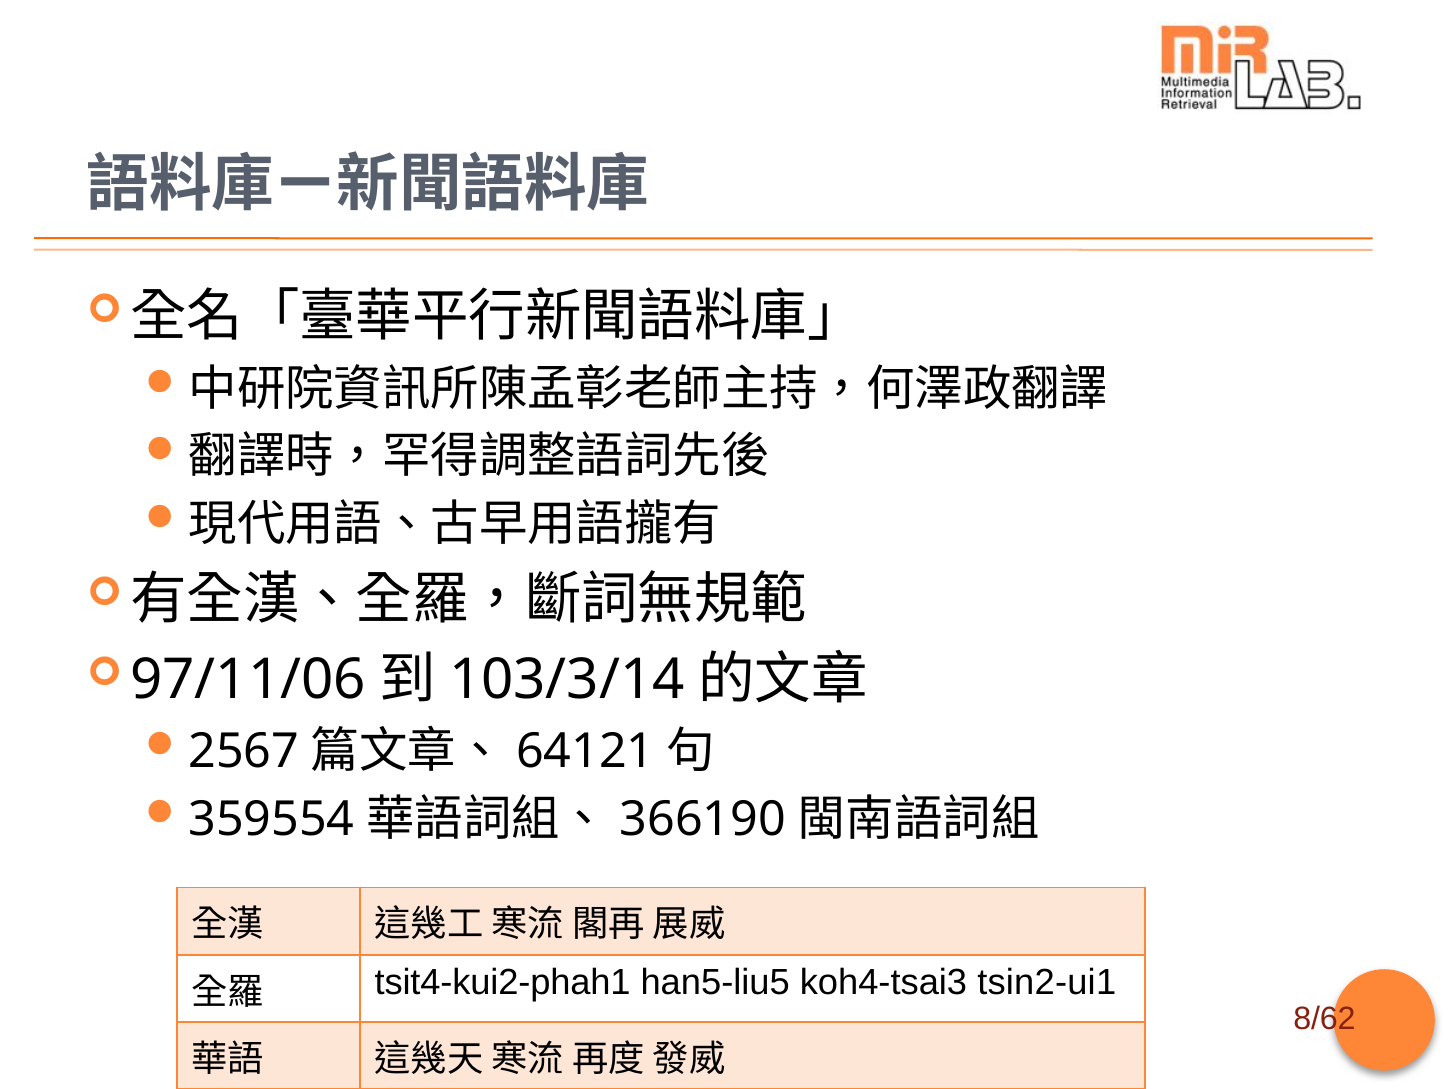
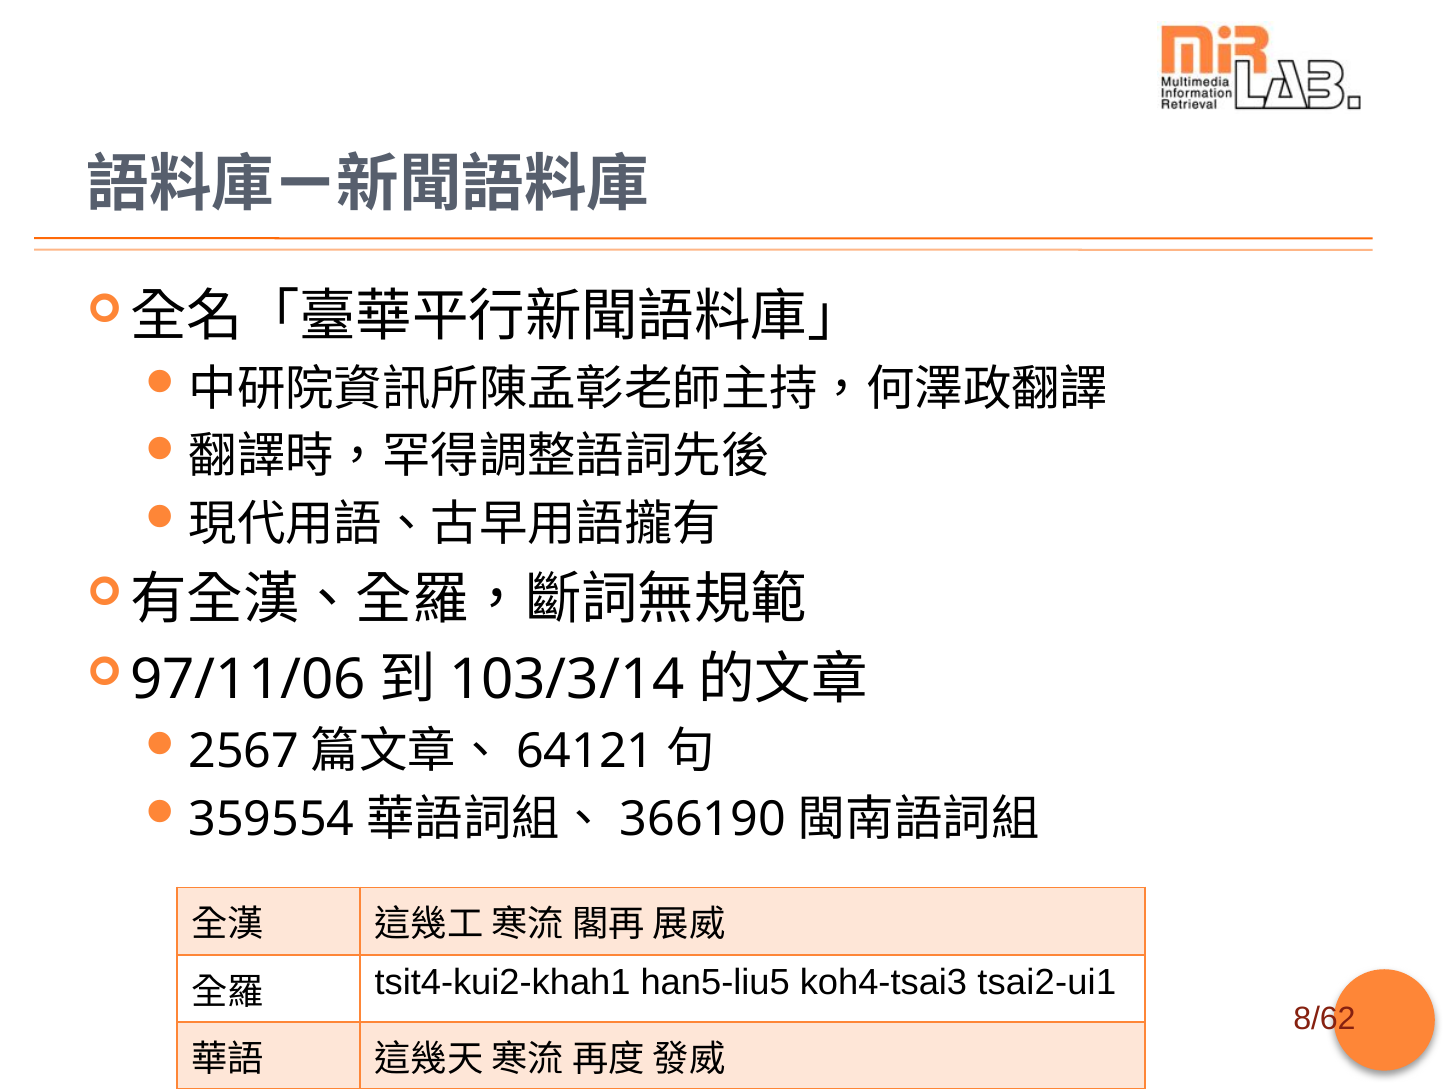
tsit4-kui2-phah1: tsit4-kui2-phah1 -> tsit4-kui2-khah1
tsin2-ui1: tsin2-ui1 -> tsai2-ui1
